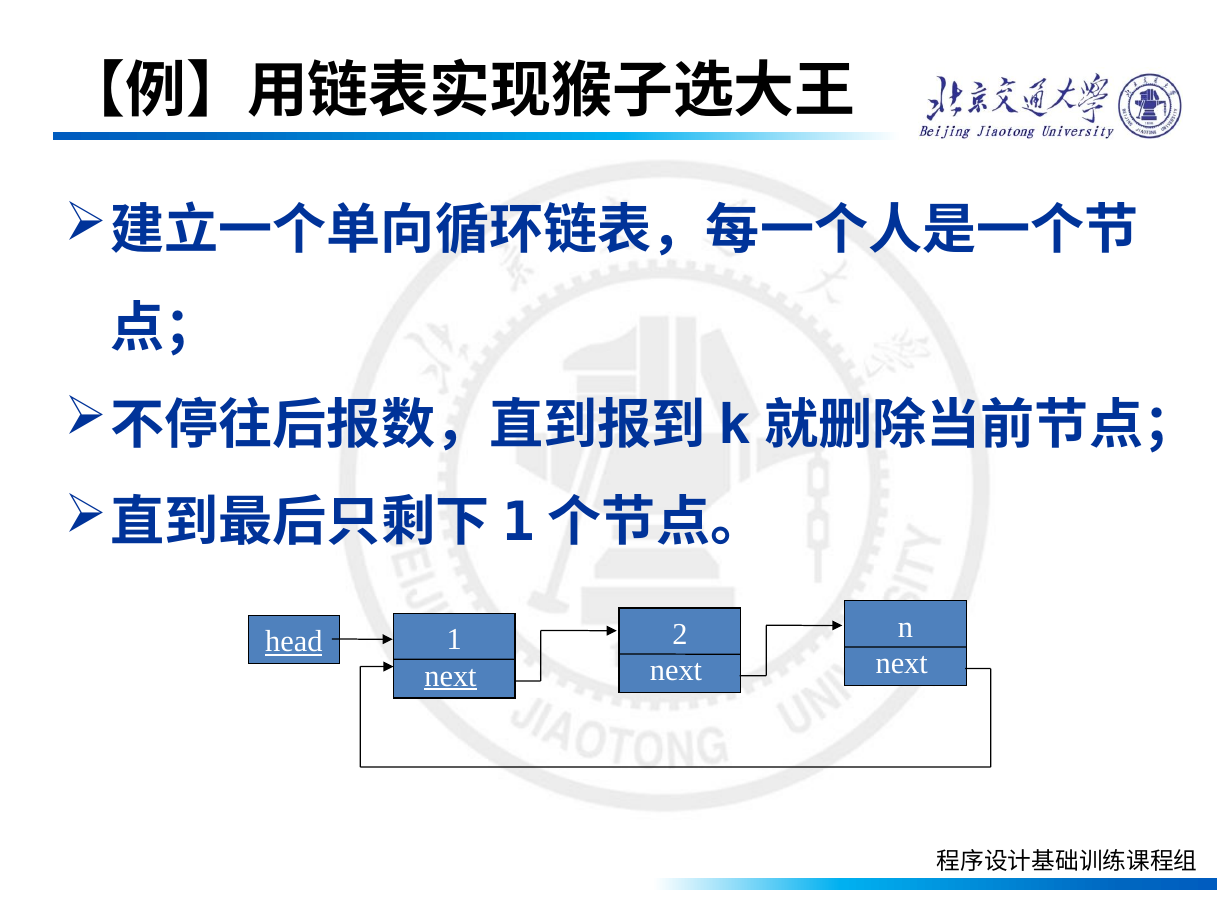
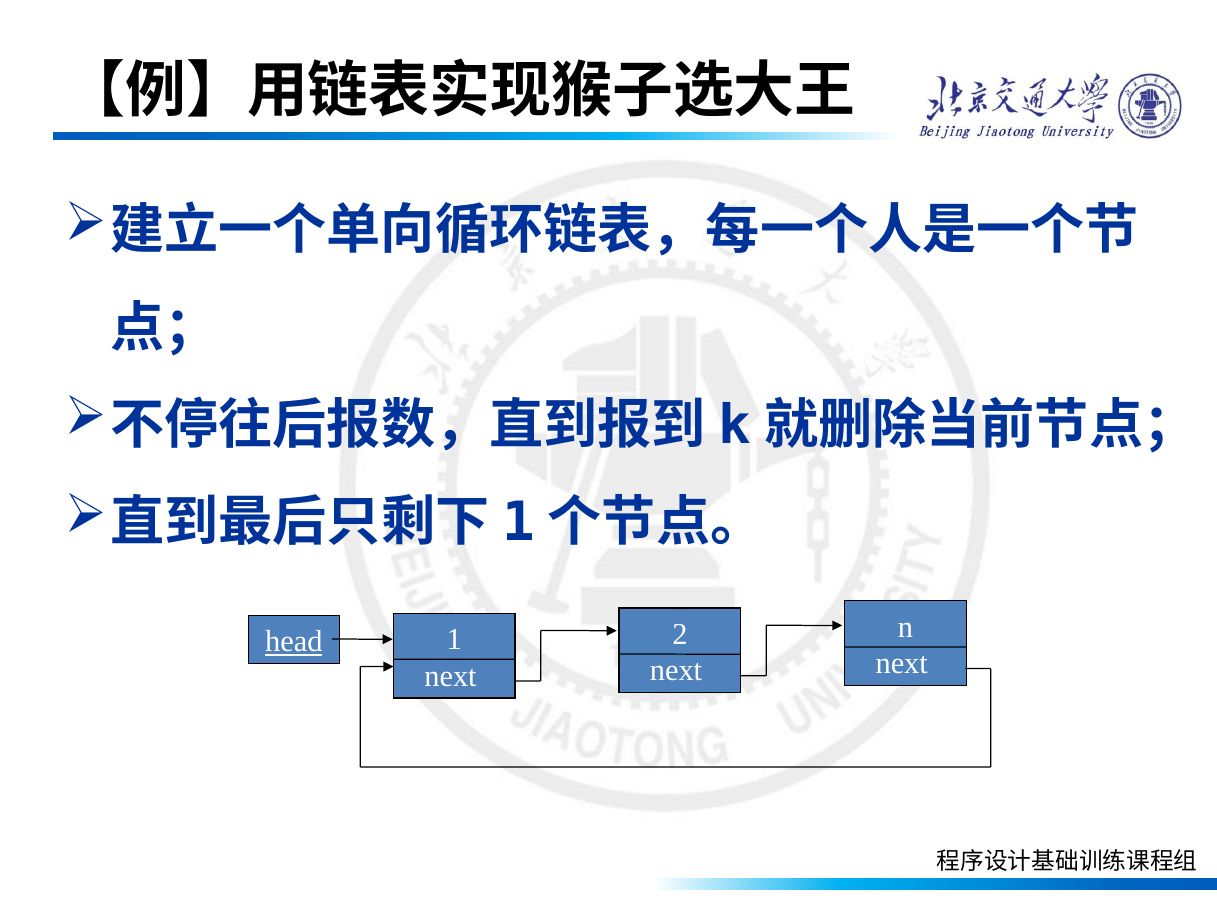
next at (451, 676) underline: present -> none
